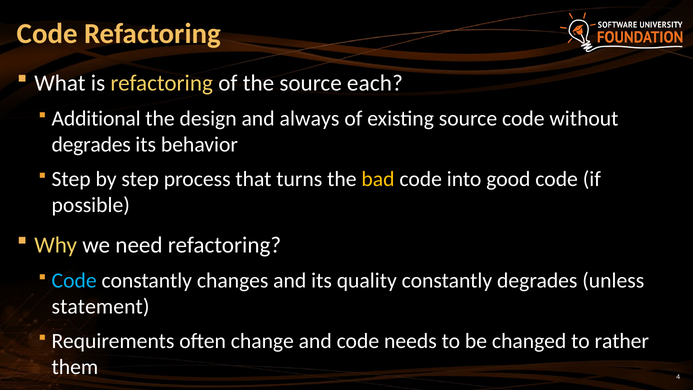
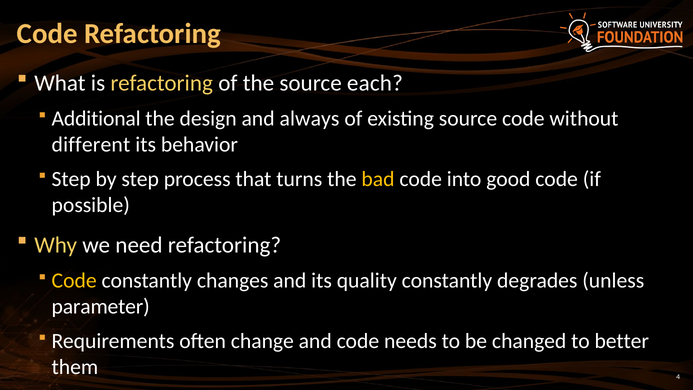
degrades at (91, 144): degrades -> different
Code at (74, 280) colour: light blue -> yellow
statement: statement -> parameter
rather: rather -> better
